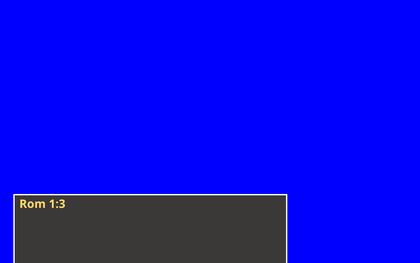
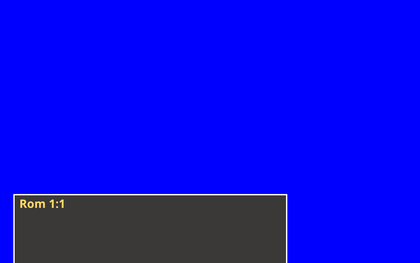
1:3: 1:3 -> 1:1
